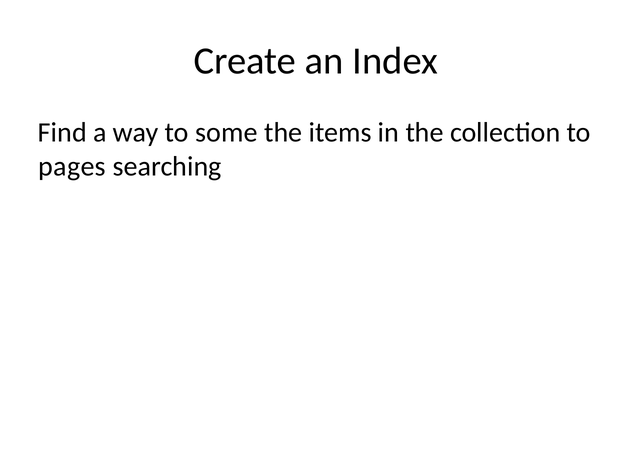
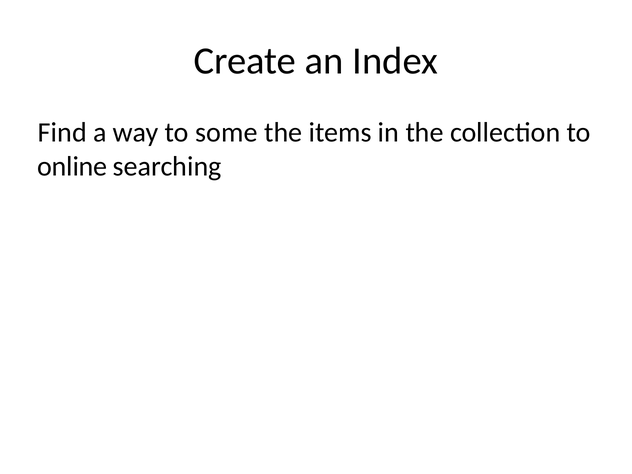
pages: pages -> online
